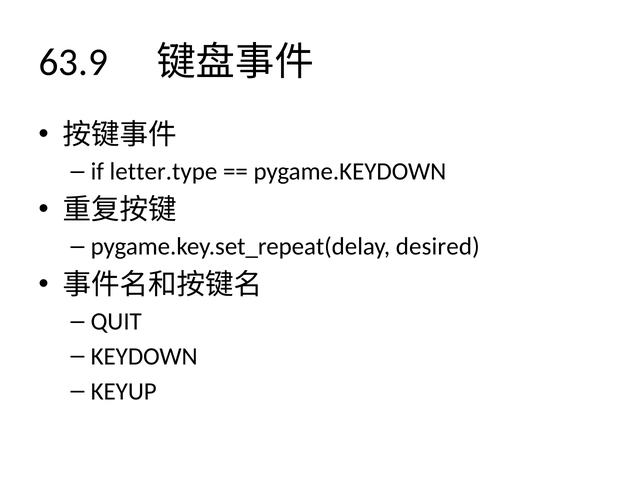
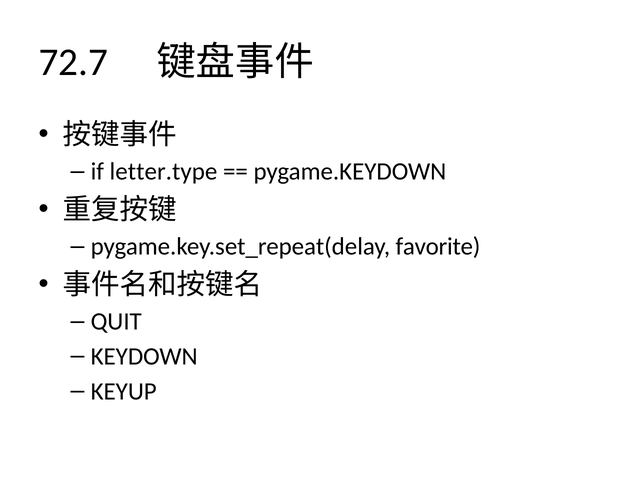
63.9: 63.9 -> 72.7
desired: desired -> favorite
